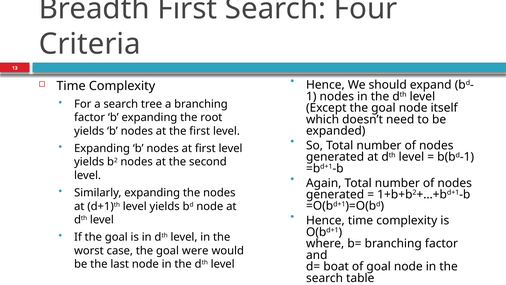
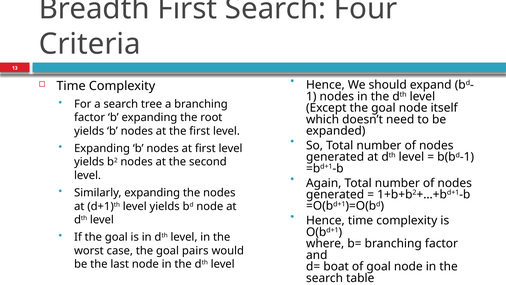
were: were -> pairs
